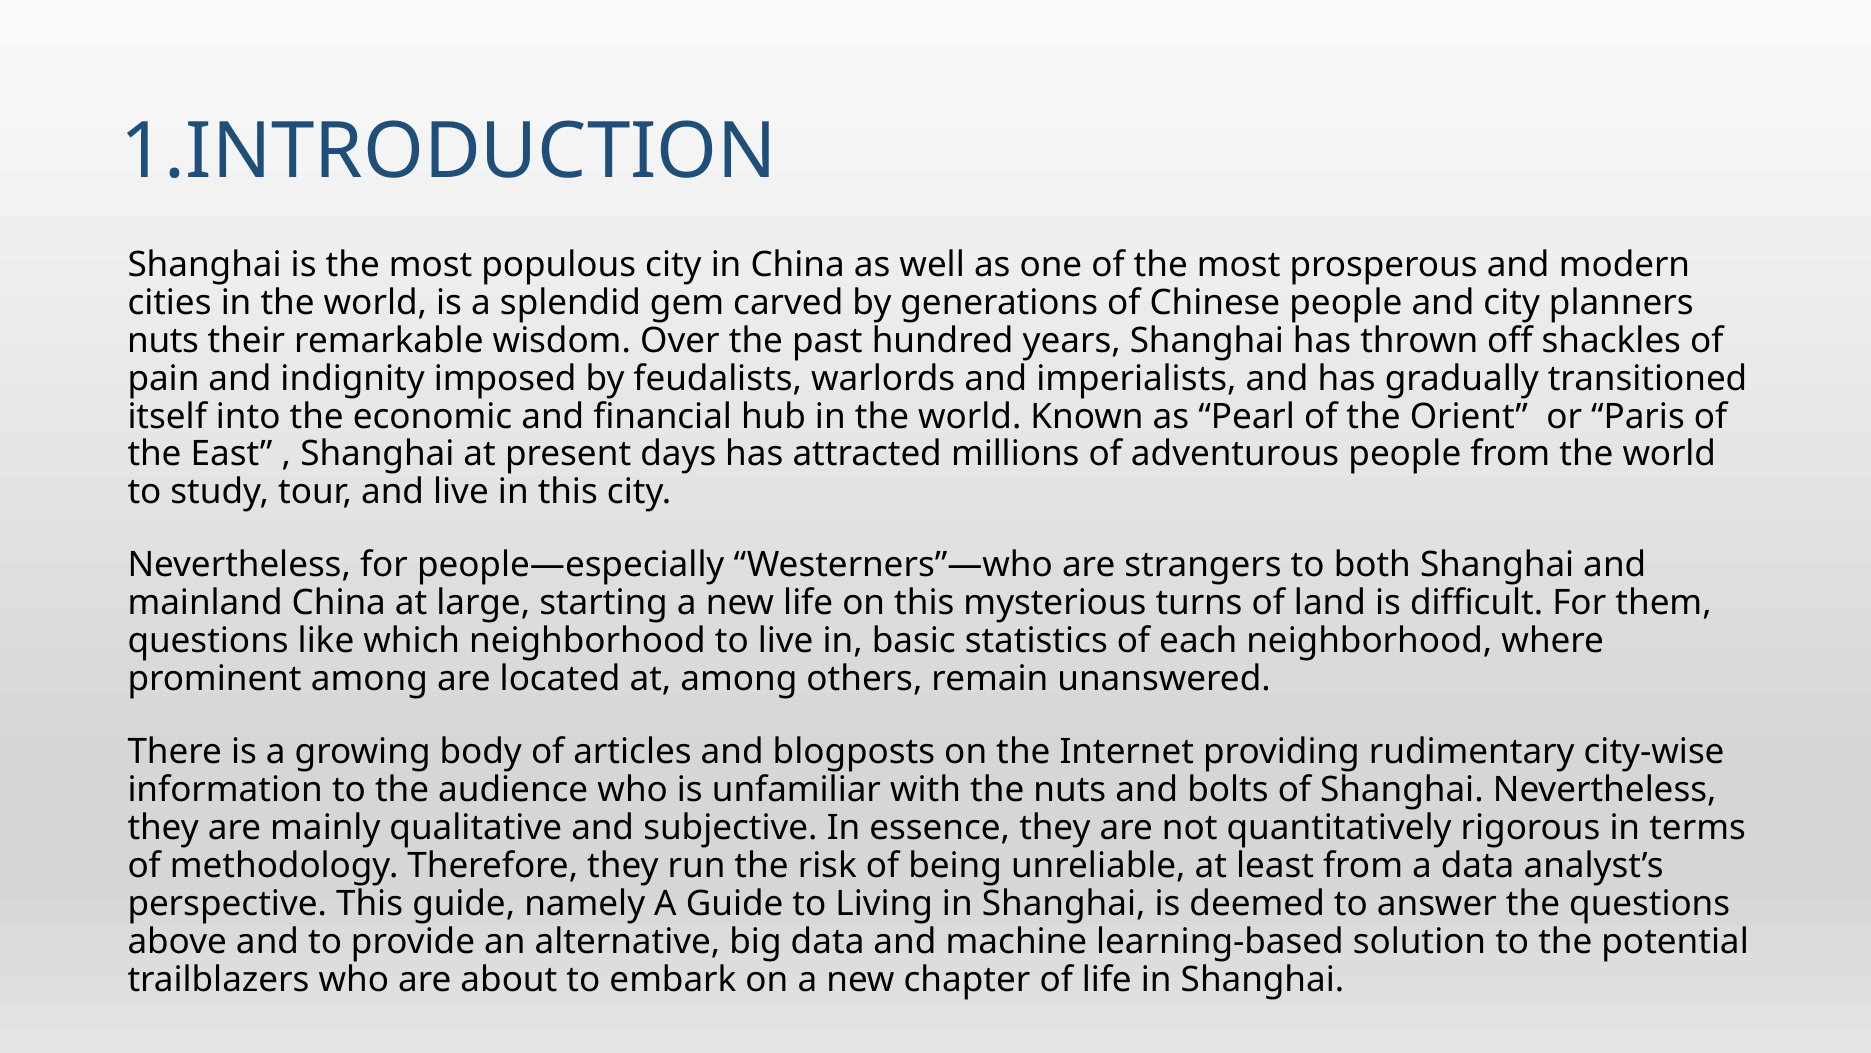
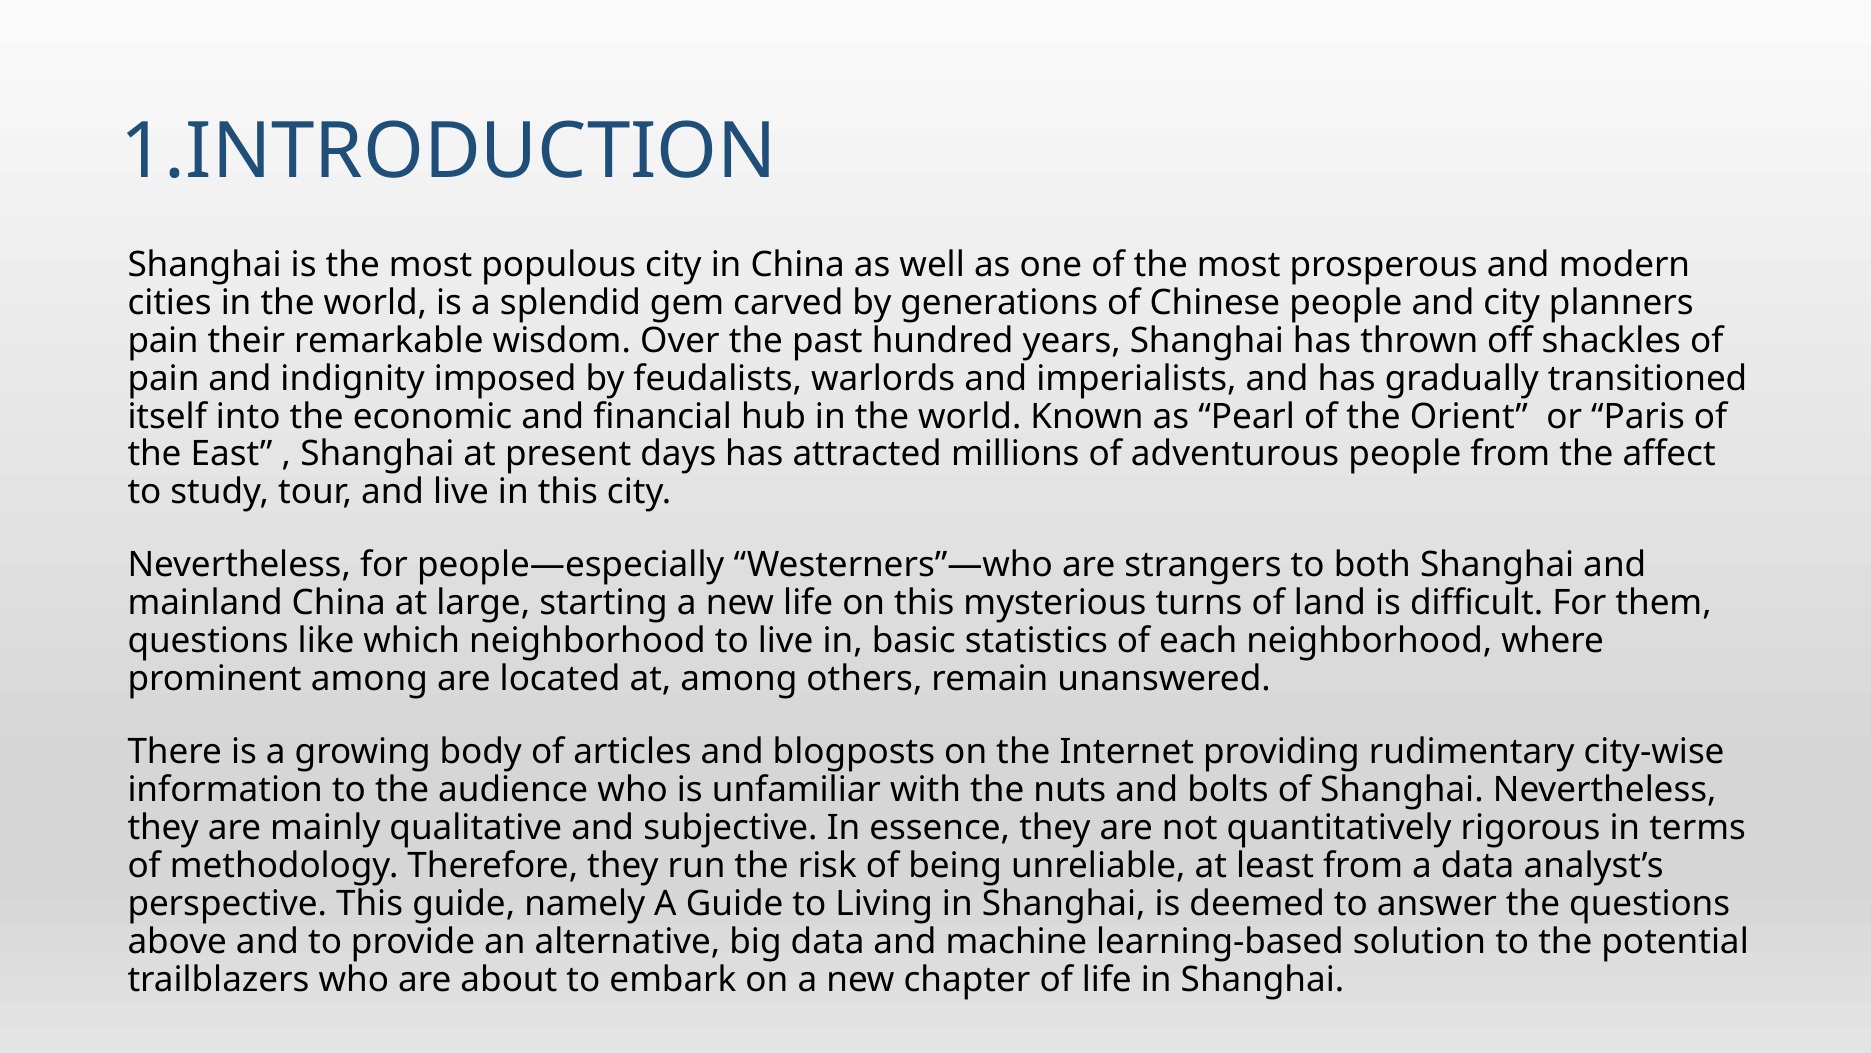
nuts at (163, 341): nuts -> pain
from the world: world -> affect
